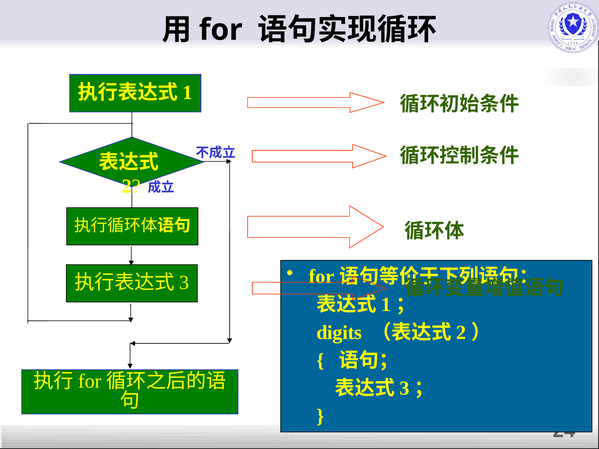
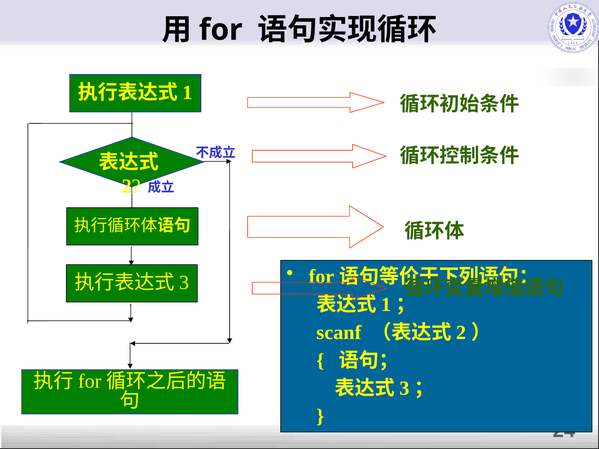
digits: digits -> scanf
